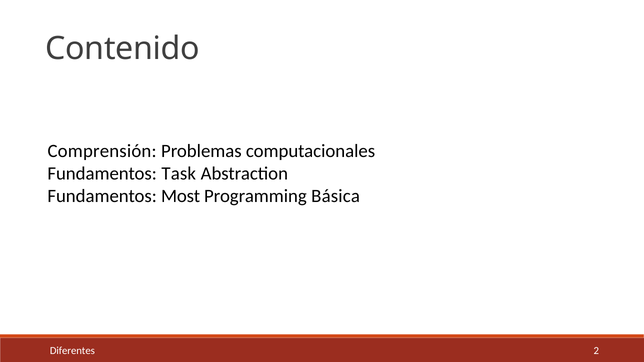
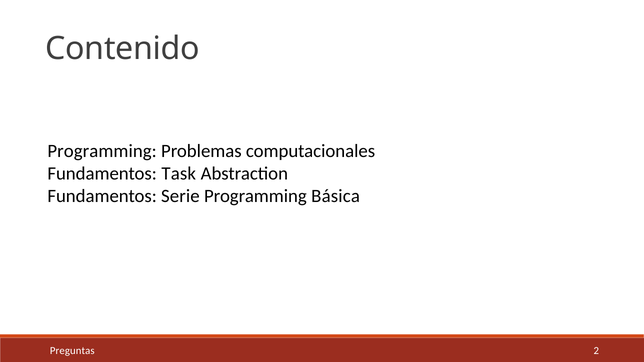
Comprensión at (102, 151): Comprensión -> Programming
Most: Most -> Serie
Diferentes: Diferentes -> Preguntas
